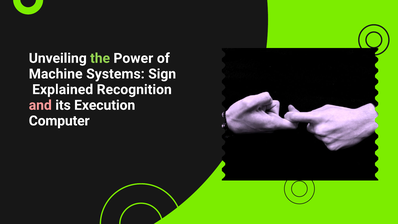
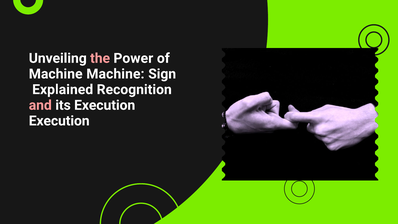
the colour: light green -> pink
Machine Systems: Systems -> Machine
Computer at (59, 121): Computer -> Execution
